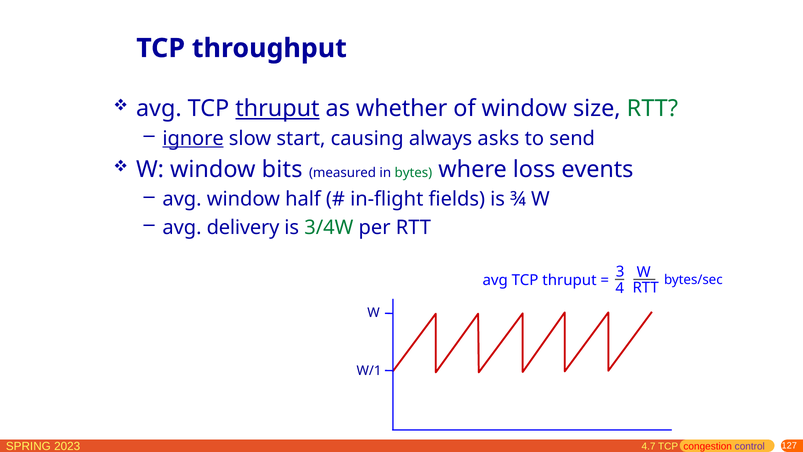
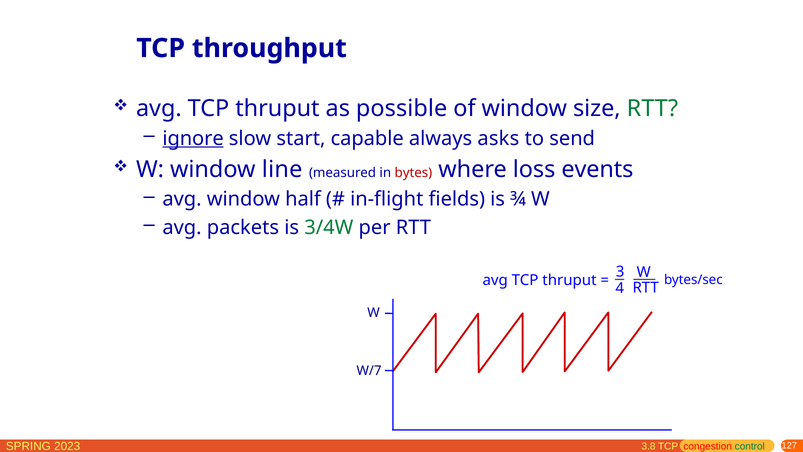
thruput at (277, 108) underline: present -> none
whether: whether -> possible
causing: causing -> capable
bits: bits -> line
bytes colour: green -> red
delivery: delivery -> packets
W/1: W/1 -> W/7
4.7: 4.7 -> 3.8
control colour: purple -> green
